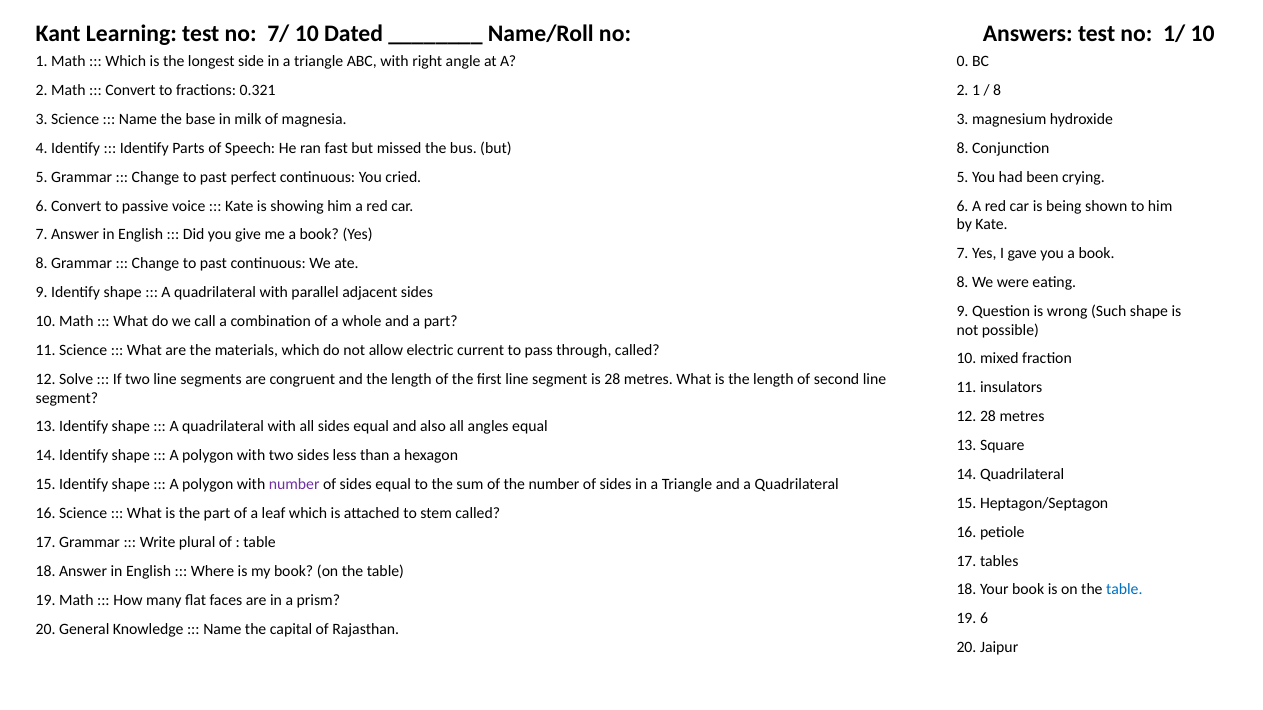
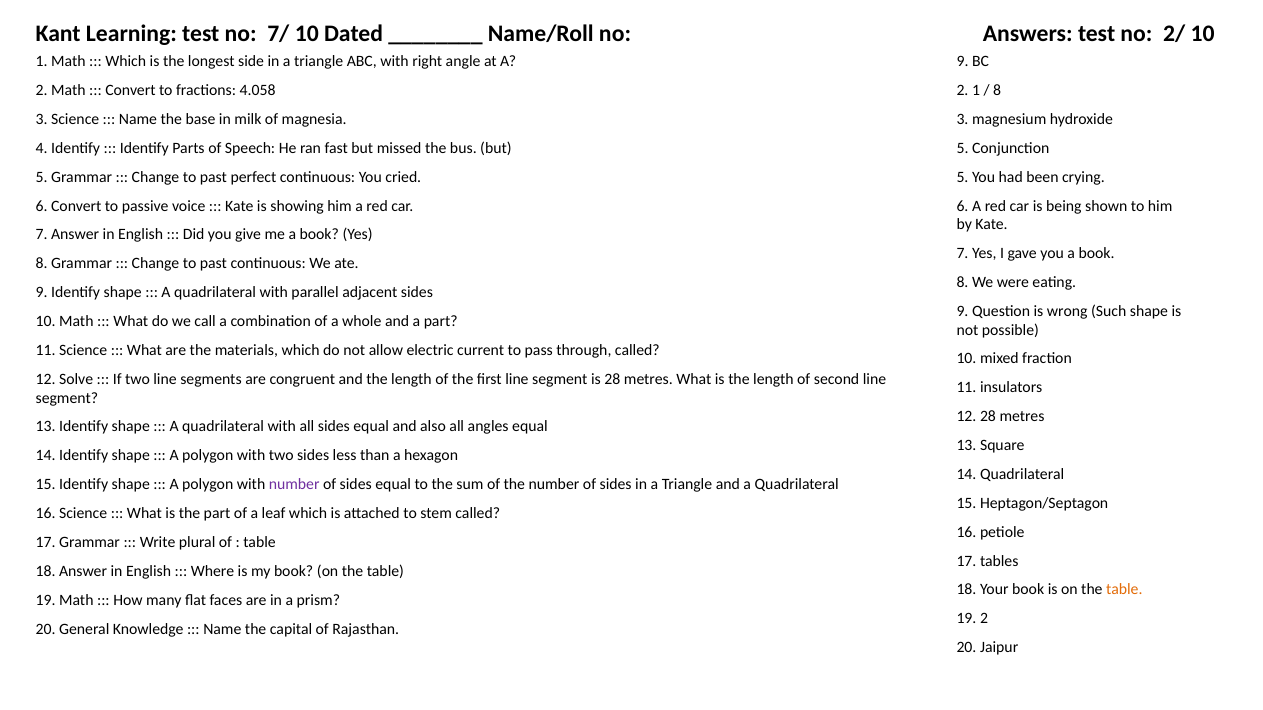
1/: 1/ -> 2/
A 0: 0 -> 9
0.321: 0.321 -> 4.058
but 8: 8 -> 5
table at (1124, 590) colour: blue -> orange
19 6: 6 -> 2
